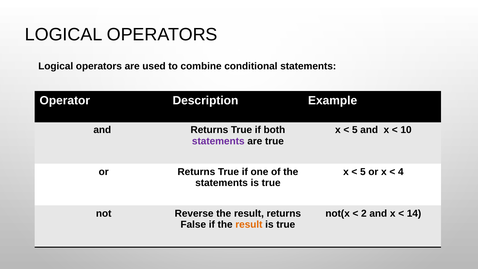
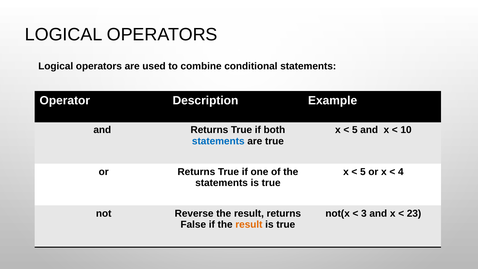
statements at (218, 141) colour: purple -> blue
2: 2 -> 3
14: 14 -> 23
